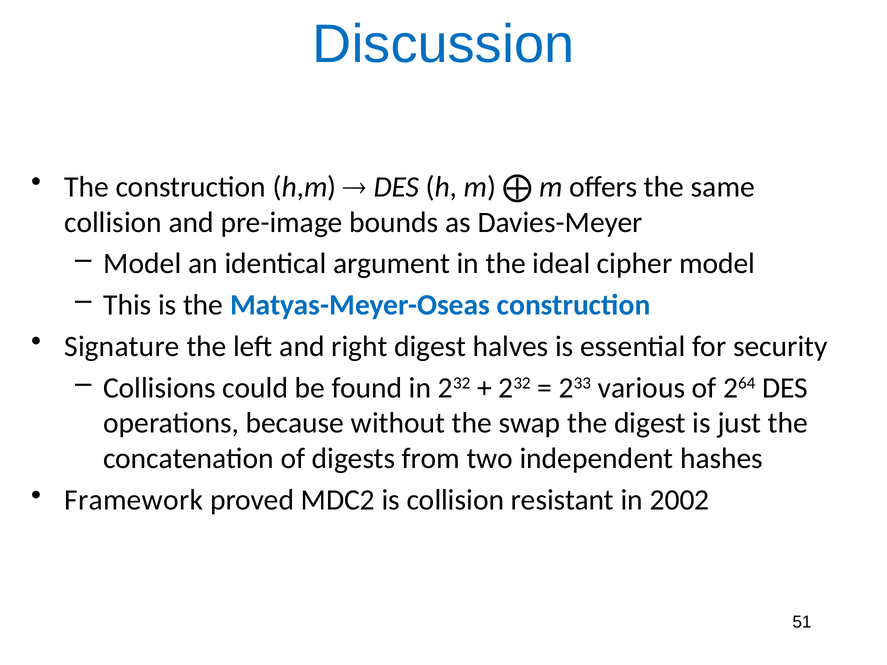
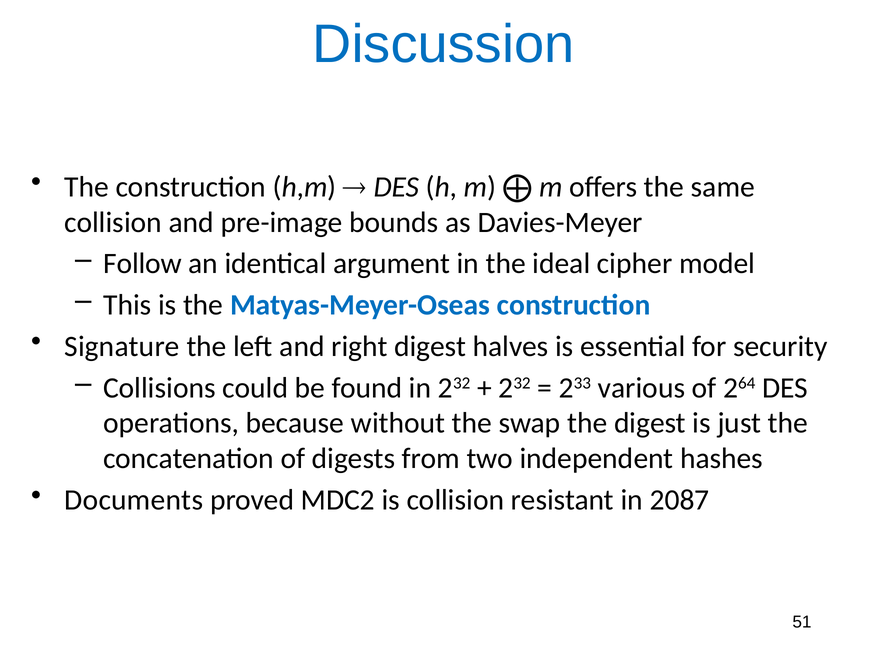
Model at (142, 264): Model -> Follow
Framework: Framework -> Documents
2002: 2002 -> 2087
